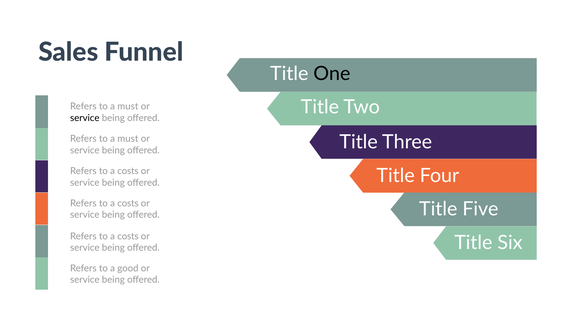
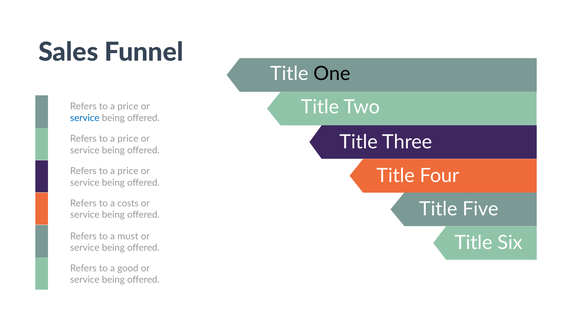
must at (128, 107): must -> price
service at (85, 118) colour: black -> blue
must at (128, 139): must -> price
costs at (128, 171): costs -> price
costs at (128, 236): costs -> must
